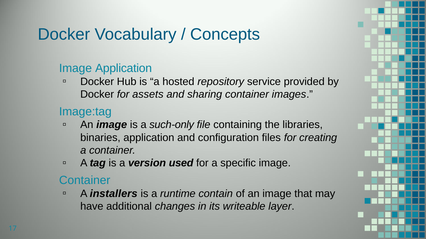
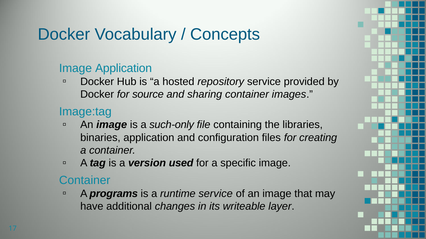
assets: assets -> source
installers: installers -> programs
runtime contain: contain -> service
